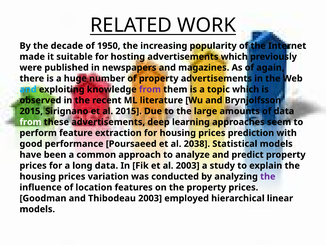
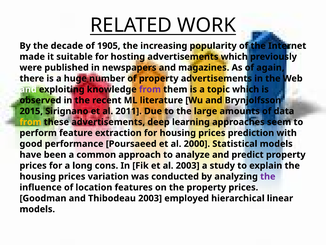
1950: 1950 -> 1905
and at (28, 89) colour: light blue -> white
al 2015: 2015 -> 2011
from at (31, 122) colour: white -> yellow
2038: 2038 -> 2000
long data: data -> cons
